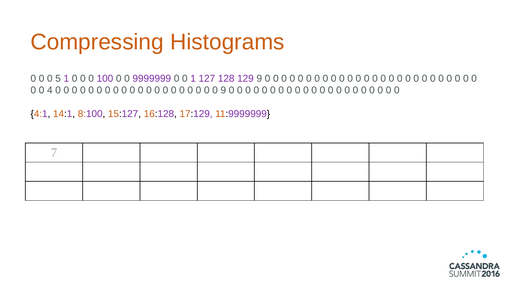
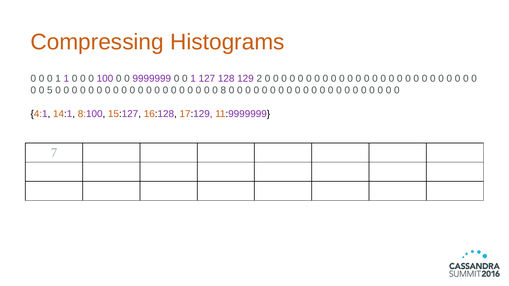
0 0 0 5: 5 -> 1
129 9: 9 -> 2
4: 4 -> 5
0 9: 9 -> 8
